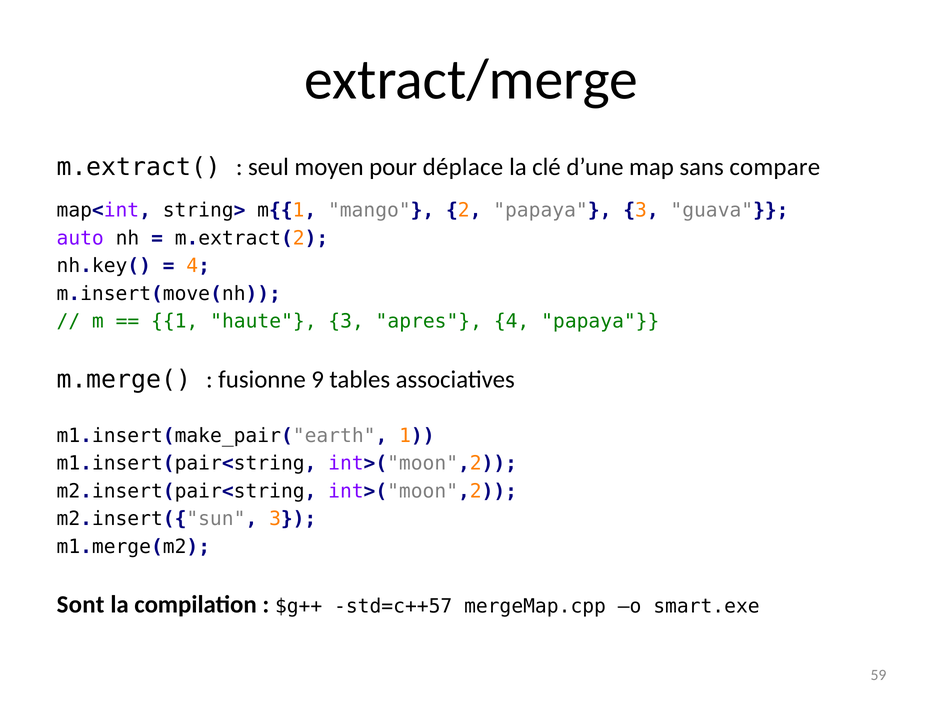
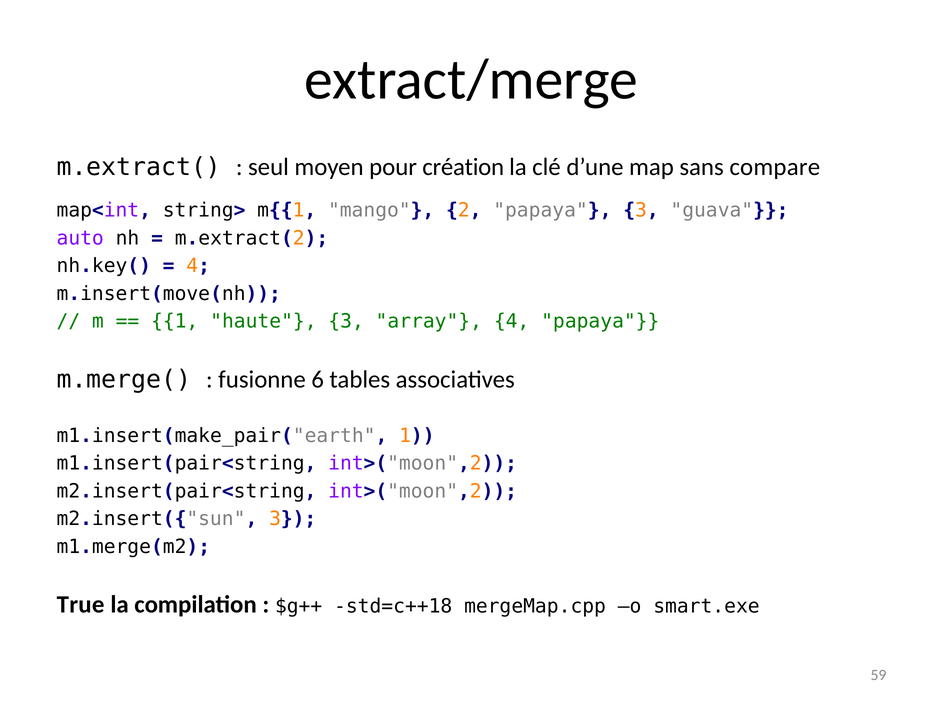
déplace: déplace -> création
apres: apres -> array
9: 9 -> 6
Sont: Sont -> True
std=c++57: std=c++57 -> std=c++18
